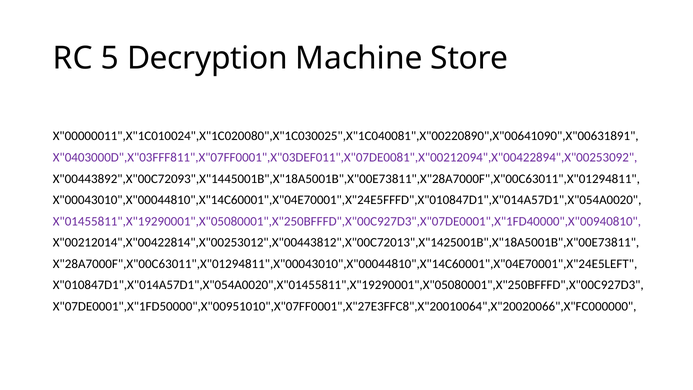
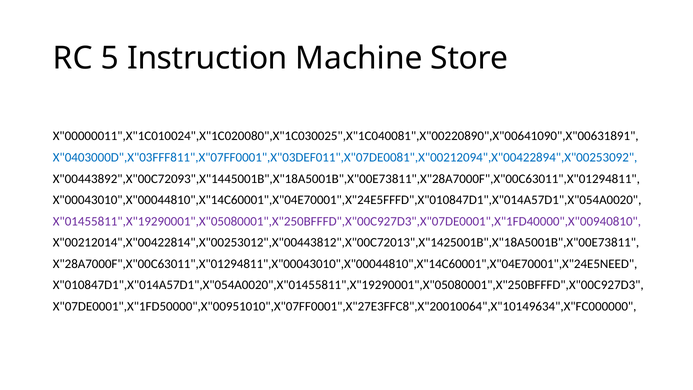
Decryption: Decryption -> Instruction
X"0403000D",X"03FFF811",X"07FF0001",X"03DEF011",X"07DE0081",X"00212094",X"00422894",X"00253092 colour: purple -> blue
X"28A7000F",X"00C63011",X"01294811",X"00043010",X"00044810",X"14C60001",X"04E70001",X"24E5LEFT: X"28A7000F",X"00C63011",X"01294811",X"00043010",X"00044810",X"14C60001",X"04E70001",X"24E5LEFT -> X"28A7000F",X"00C63011",X"01294811",X"00043010",X"00044810",X"14C60001",X"04E70001",X"24E5NEED
X"07DE0001",X"1FD50000",X"00951010",X"07FF0001",X"27E3FFC8",X"20010064",X"20020066",X"FC000000: X"07DE0001",X"1FD50000",X"00951010",X"07FF0001",X"27E3FFC8",X"20010064",X"20020066",X"FC000000 -> X"07DE0001",X"1FD50000",X"00951010",X"07FF0001",X"27E3FFC8",X"20010064",X"10149634",X"FC000000
